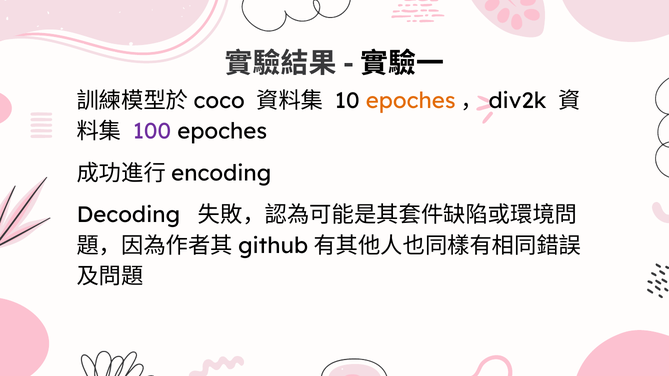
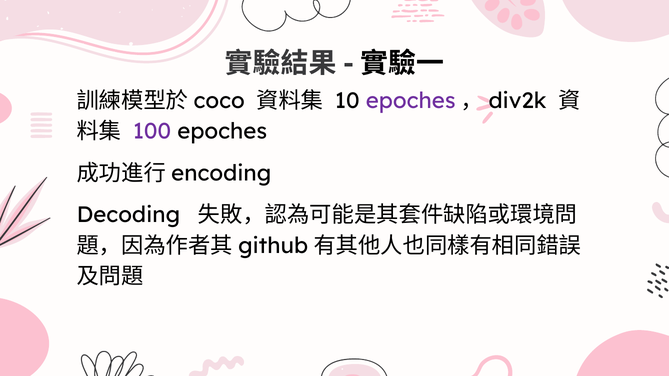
epoches at (411, 101) colour: orange -> purple
